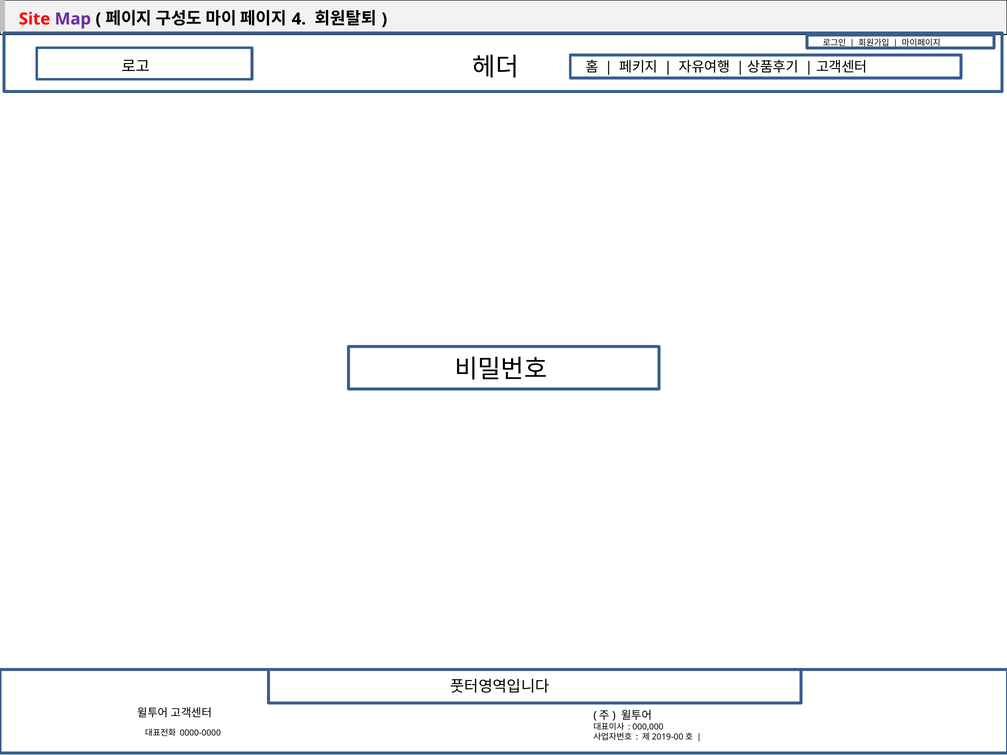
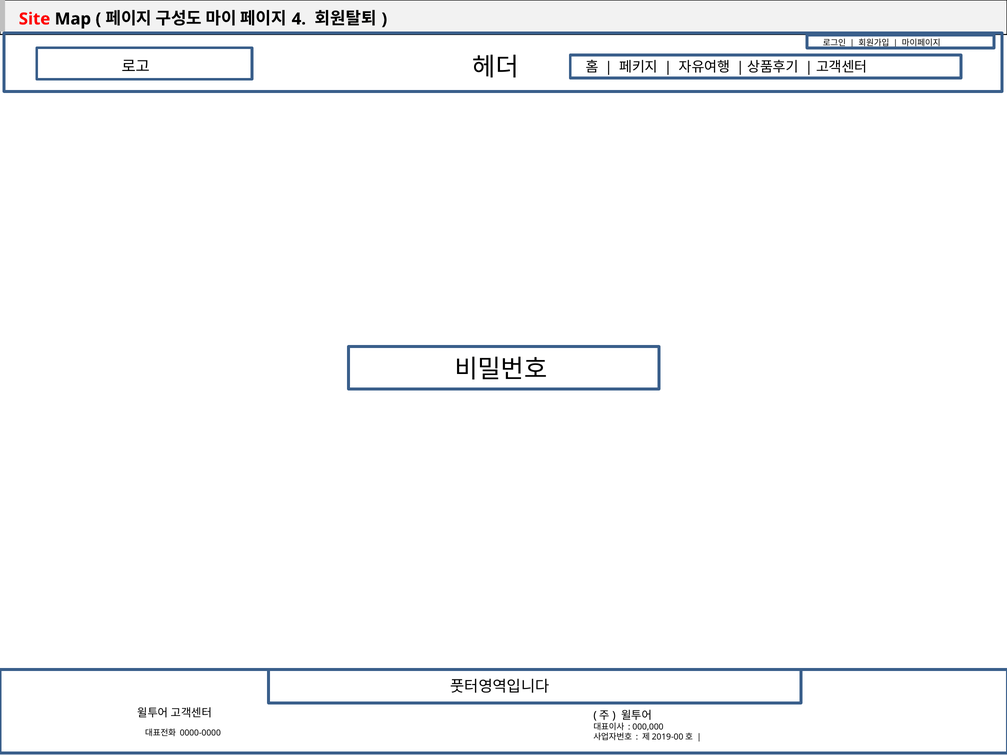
Map colour: purple -> black
